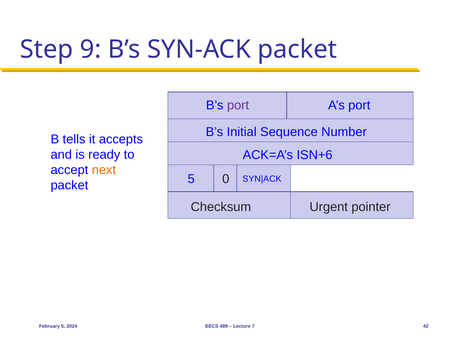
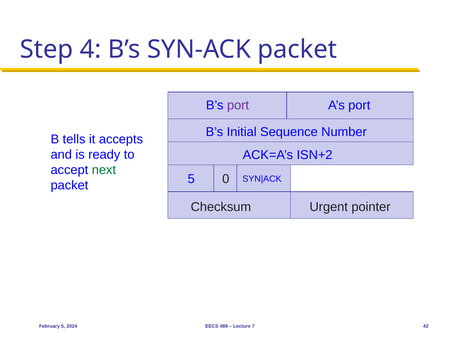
9: 9 -> 4
ISN+6: ISN+6 -> ISN+2
next colour: orange -> green
